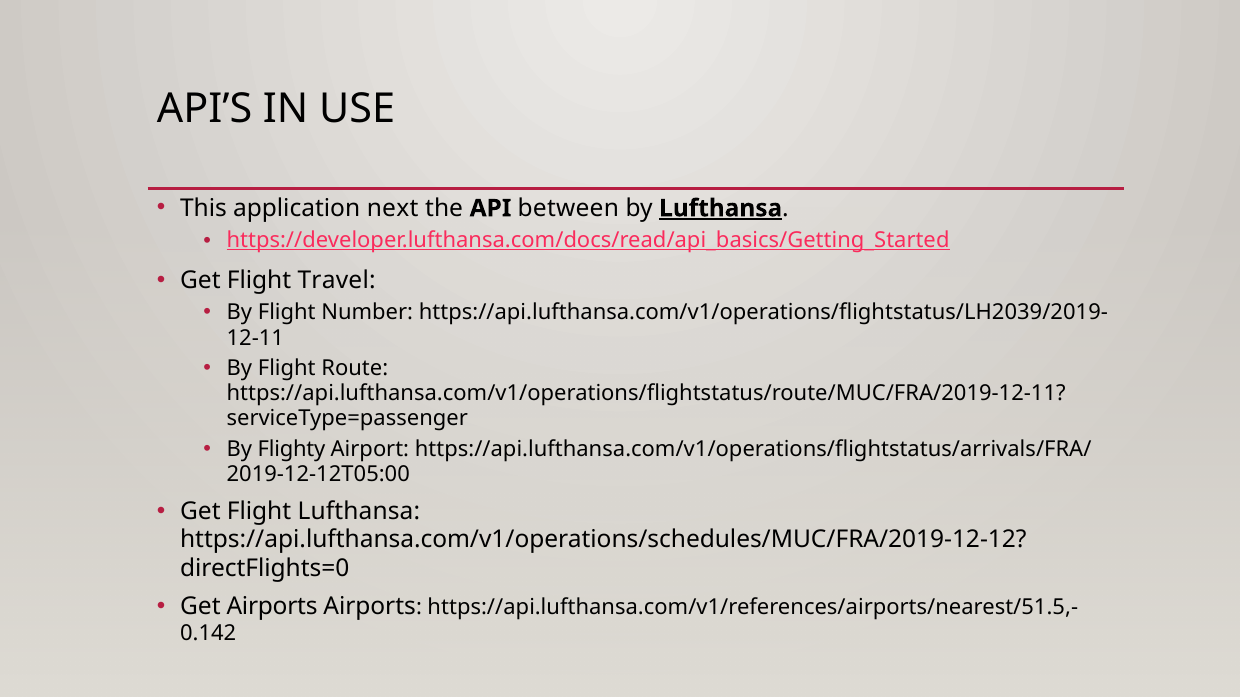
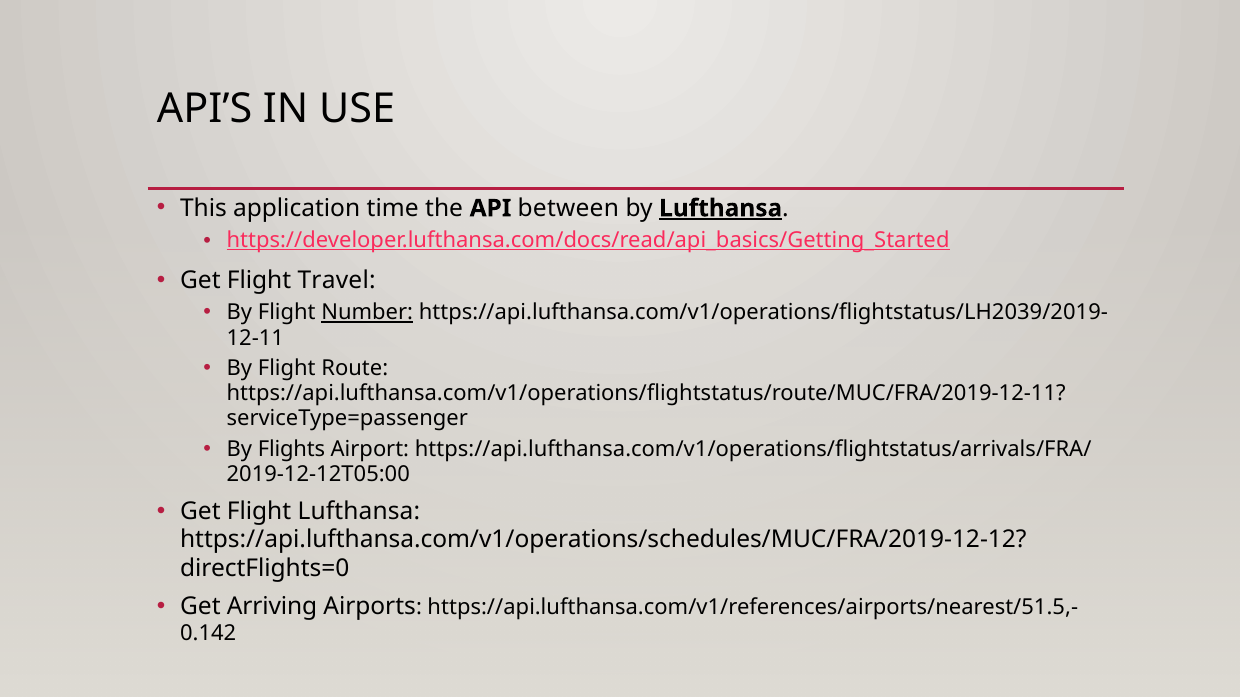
next: next -> time
Number underline: none -> present
Flighty: Flighty -> Flights
Get Airports: Airports -> Arriving
